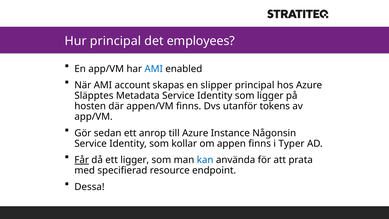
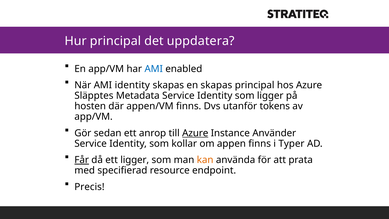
employees: employees -> uppdatera
AMI account: account -> identity
en slipper: slipper -> skapas
Azure at (195, 133) underline: none -> present
Någonsin: Någonsin -> Använder
kan colour: blue -> orange
Dessa: Dessa -> Precis
